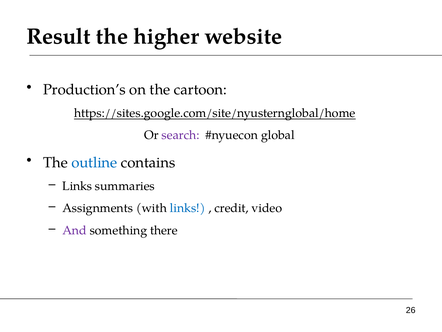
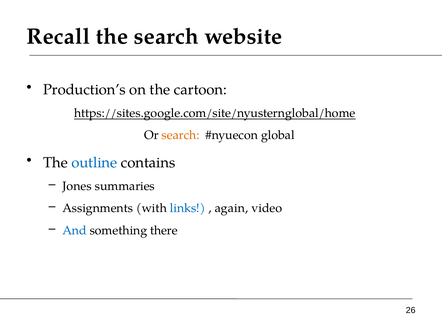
Result: Result -> Recall
the higher: higher -> search
search at (181, 135) colour: purple -> orange
Links at (77, 186): Links -> Jones
credit: credit -> again
And colour: purple -> blue
